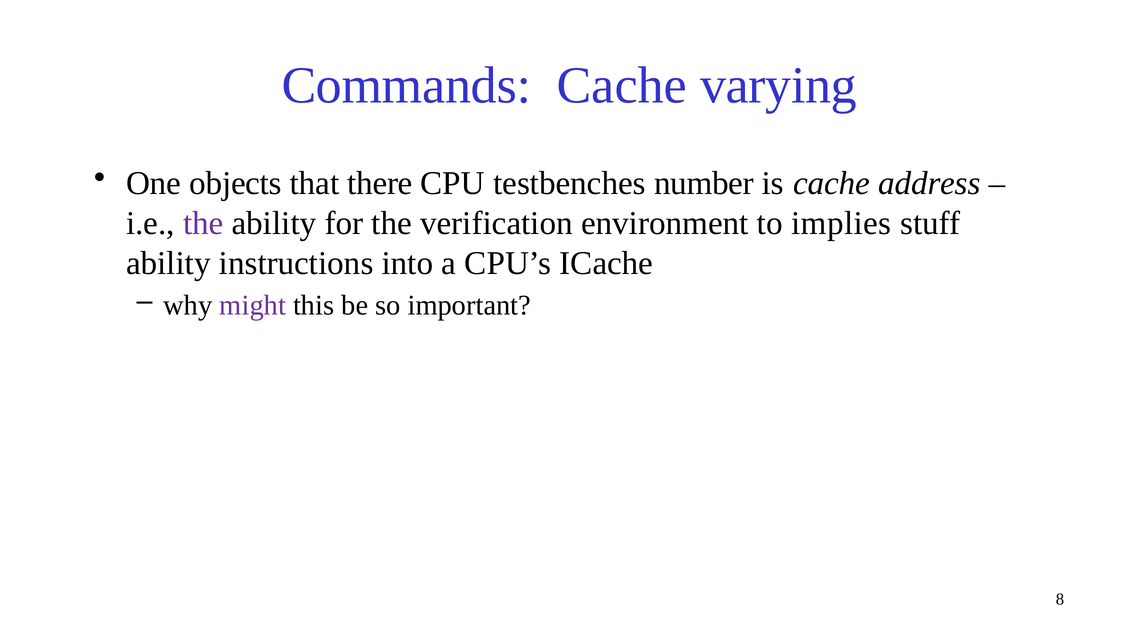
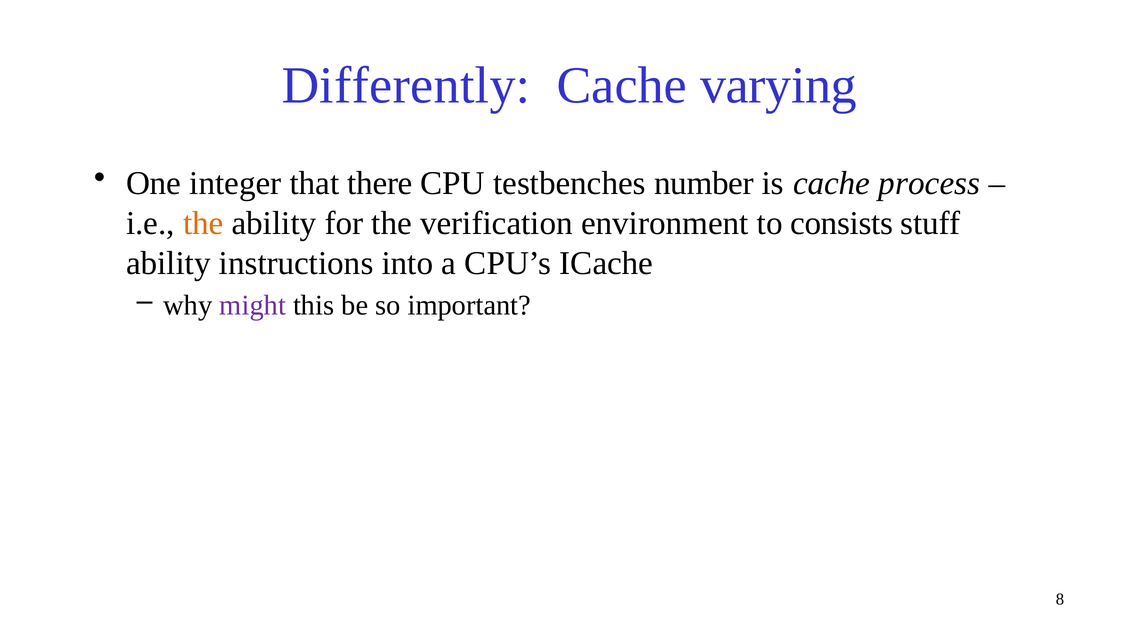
Commands: Commands -> Differently
objects: objects -> integer
address: address -> process
the at (203, 223) colour: purple -> orange
implies: implies -> consists
